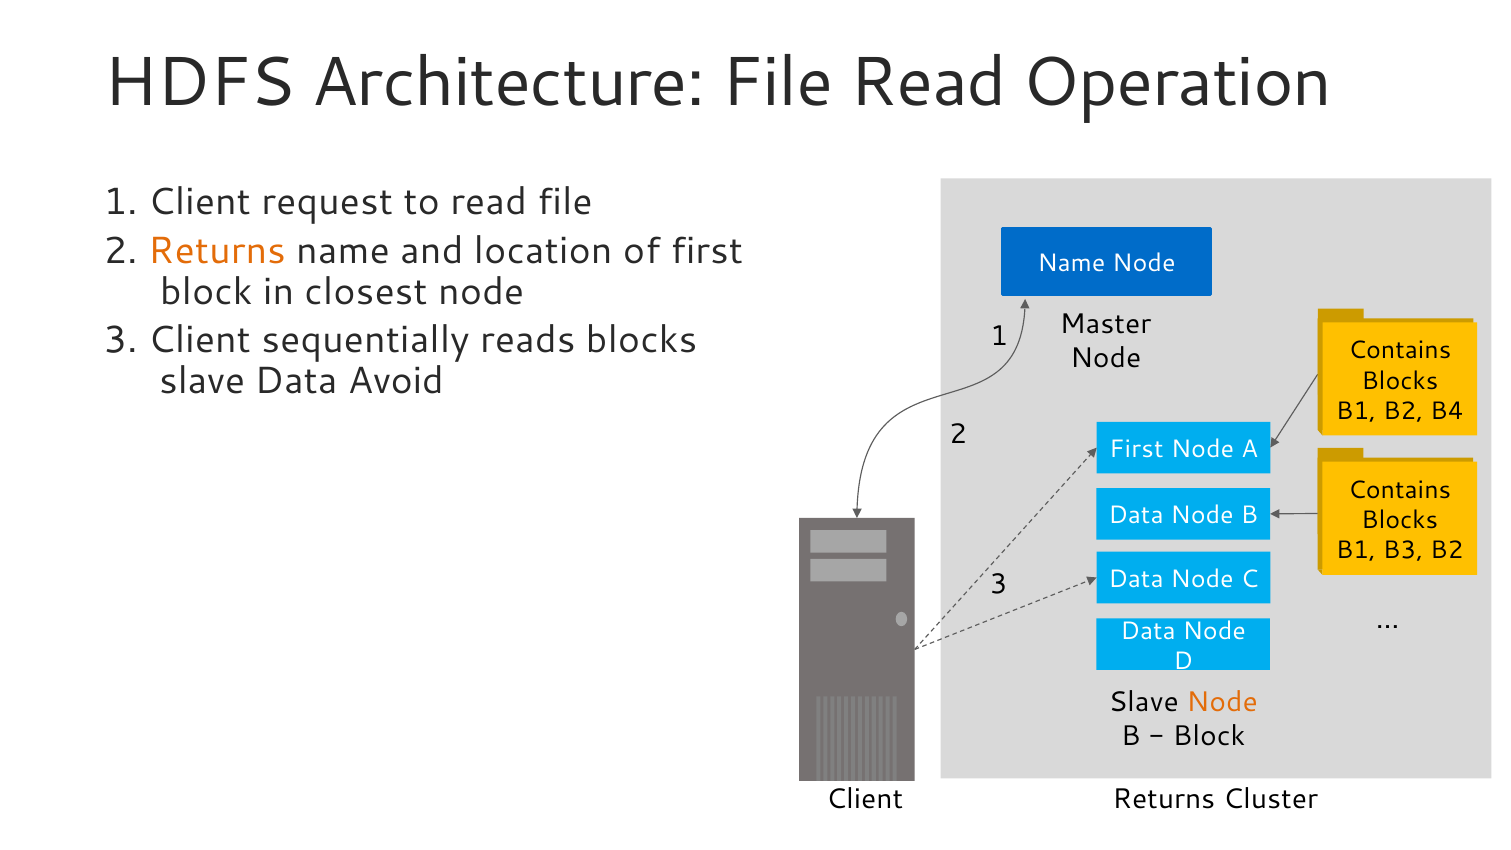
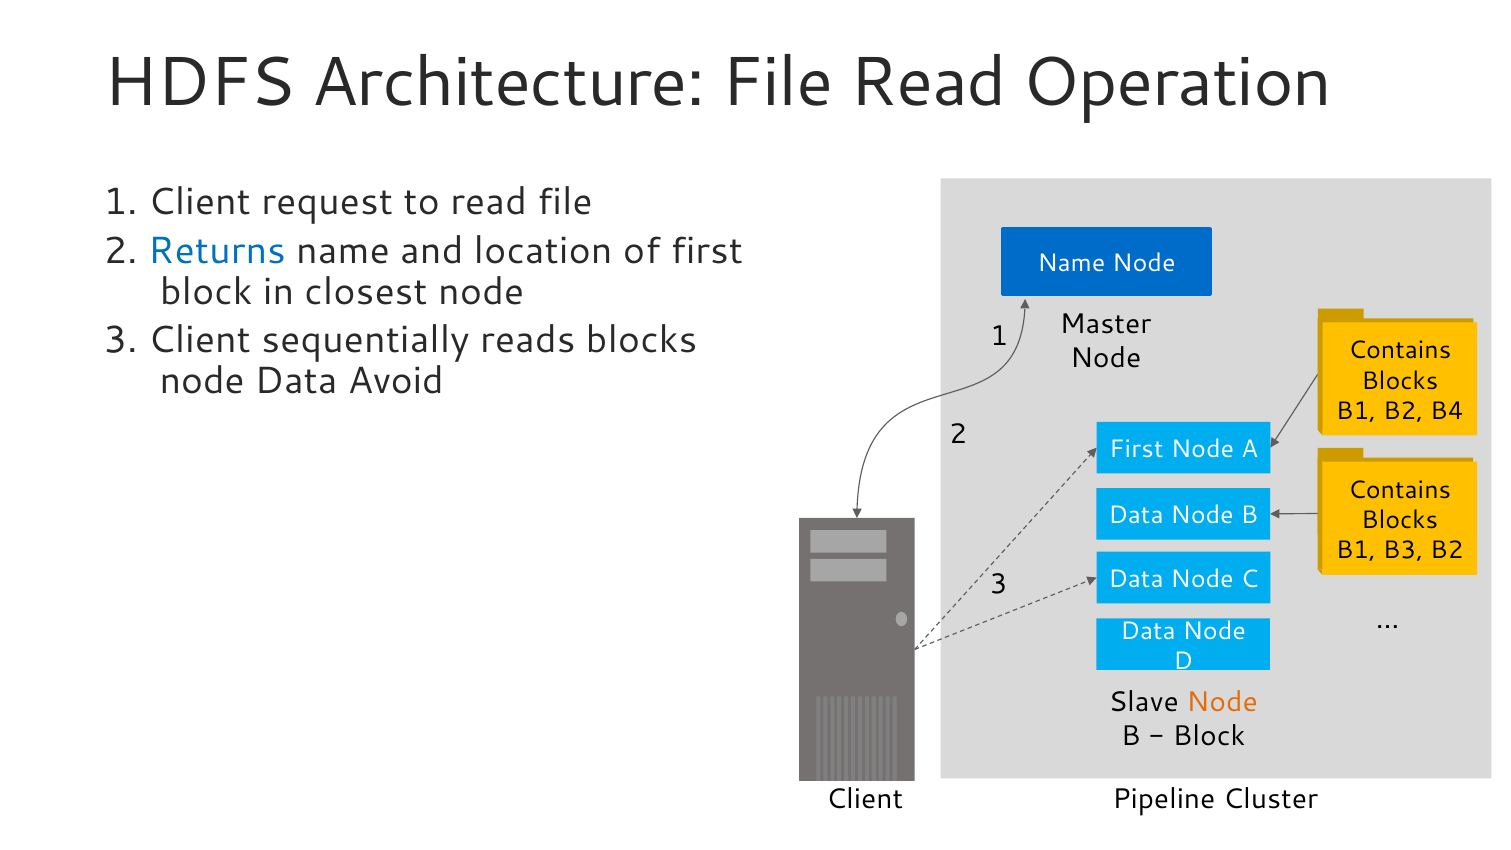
Returns at (217, 251) colour: orange -> blue
slave at (202, 381): slave -> node
Client Returns: Returns -> Pipeline
